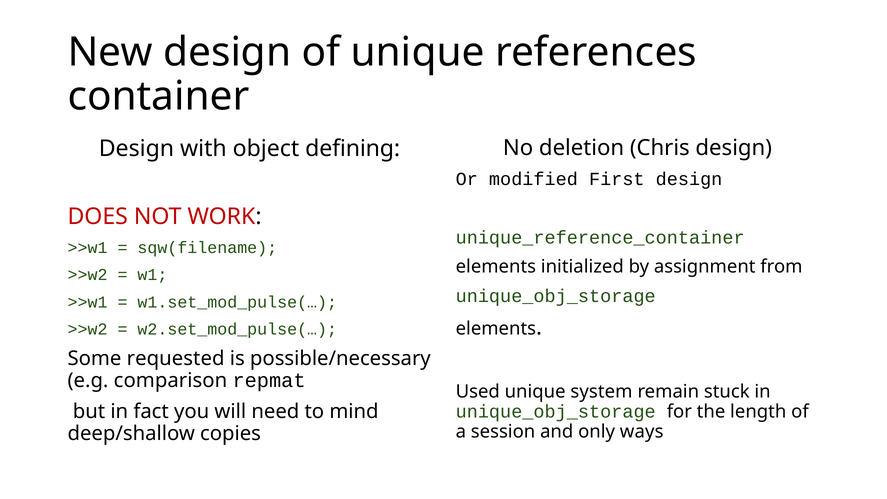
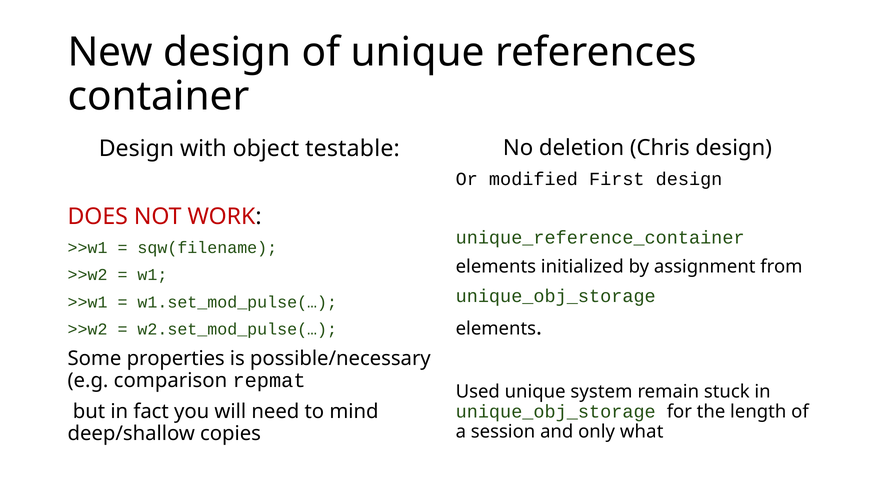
defining: defining -> testable
requested: requested -> properties
ways: ways -> what
